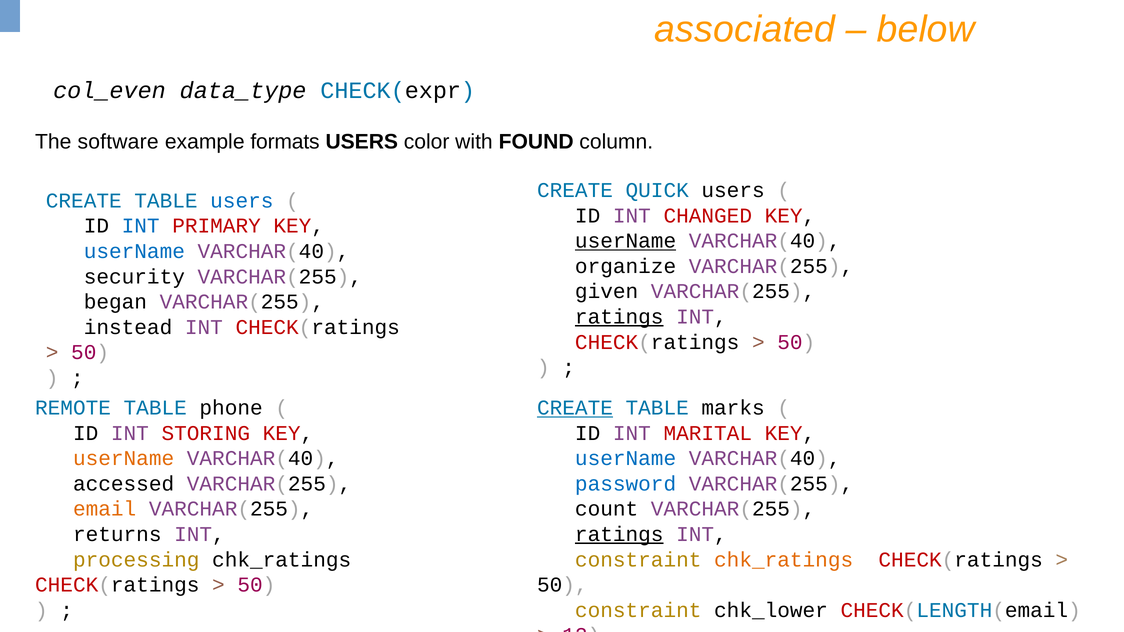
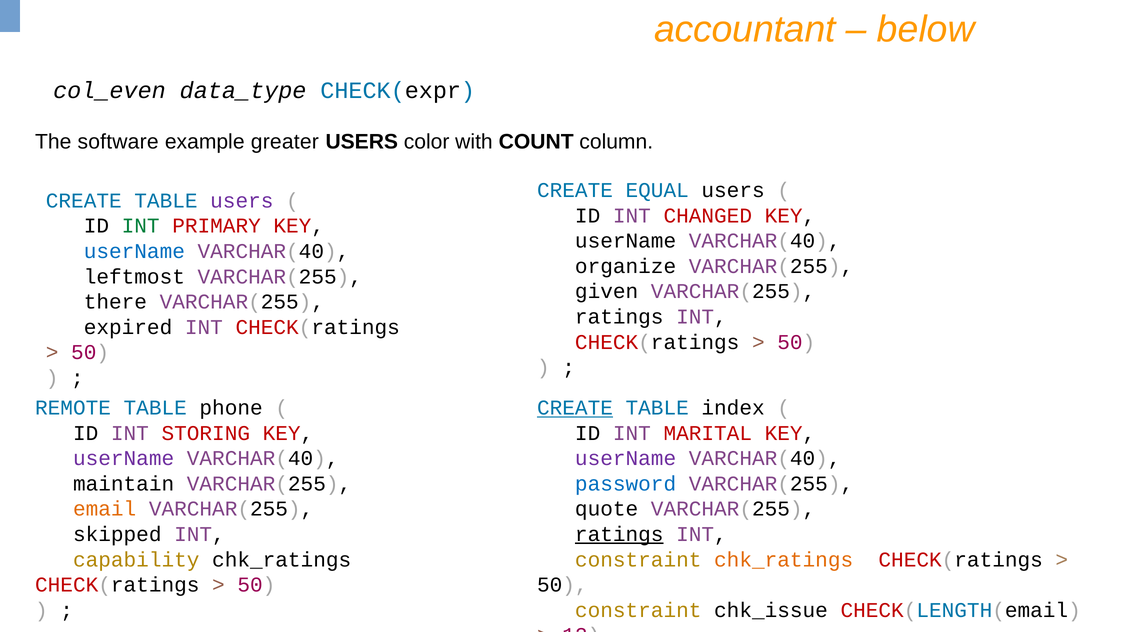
associated: associated -> accountant
formats: formats -> greater
FOUND: FOUND -> COUNT
QUICK: QUICK -> EQUAL
users at (242, 201) colour: blue -> purple
INT at (141, 226) colour: blue -> green
userName at (626, 241) underline: present -> none
security: security -> leftmost
began: began -> there
ratings at (619, 317) underline: present -> none
instead: instead -> expired
marks: marks -> index
userName at (124, 459) colour: orange -> purple
userName at (626, 459) colour: blue -> purple
accessed: accessed -> maintain
count: count -> quote
returns: returns -> skipped
processing: processing -> capability
chk_lower: chk_lower -> chk_issue
